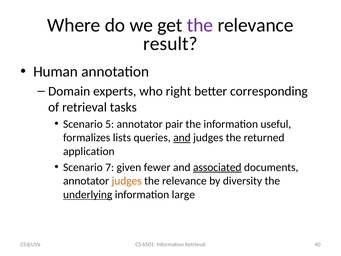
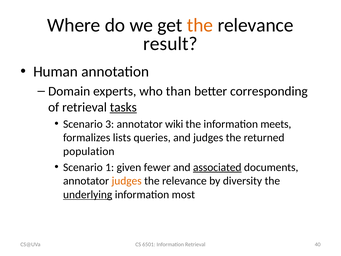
the at (200, 25) colour: purple -> orange
right: right -> than
tasks underline: none -> present
5: 5 -> 3
pair: pair -> wiki
useful: useful -> meets
and at (182, 138) underline: present -> none
application: application -> population
7: 7 -> 1
large: large -> most
